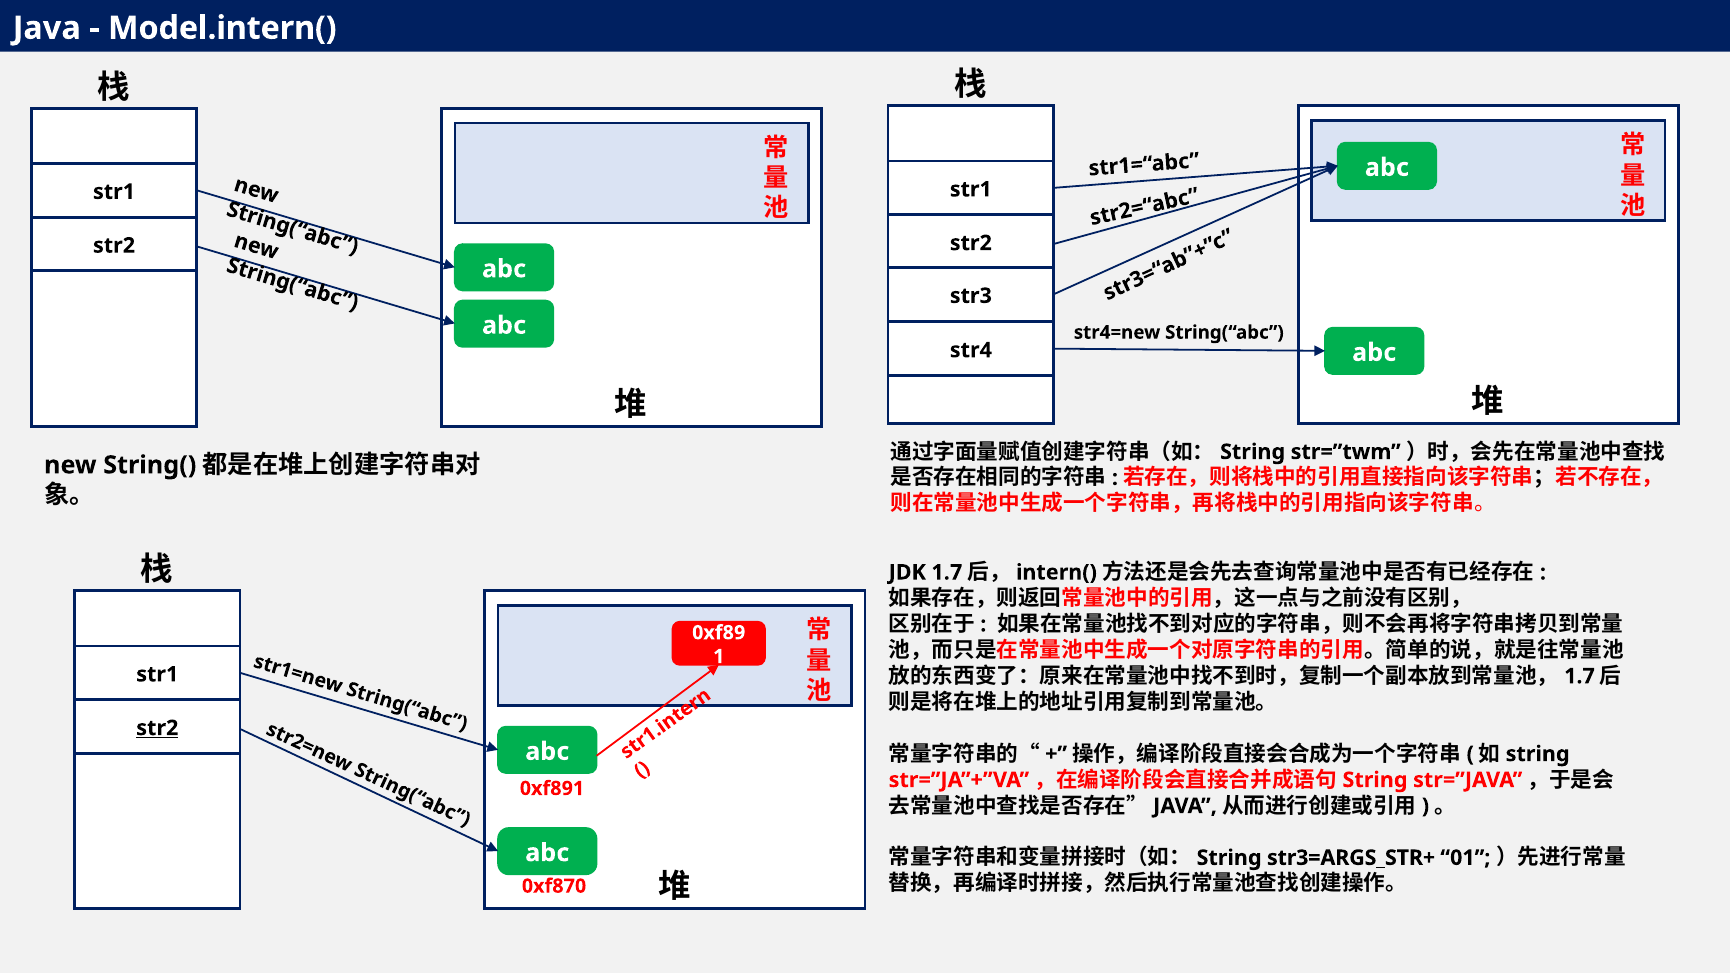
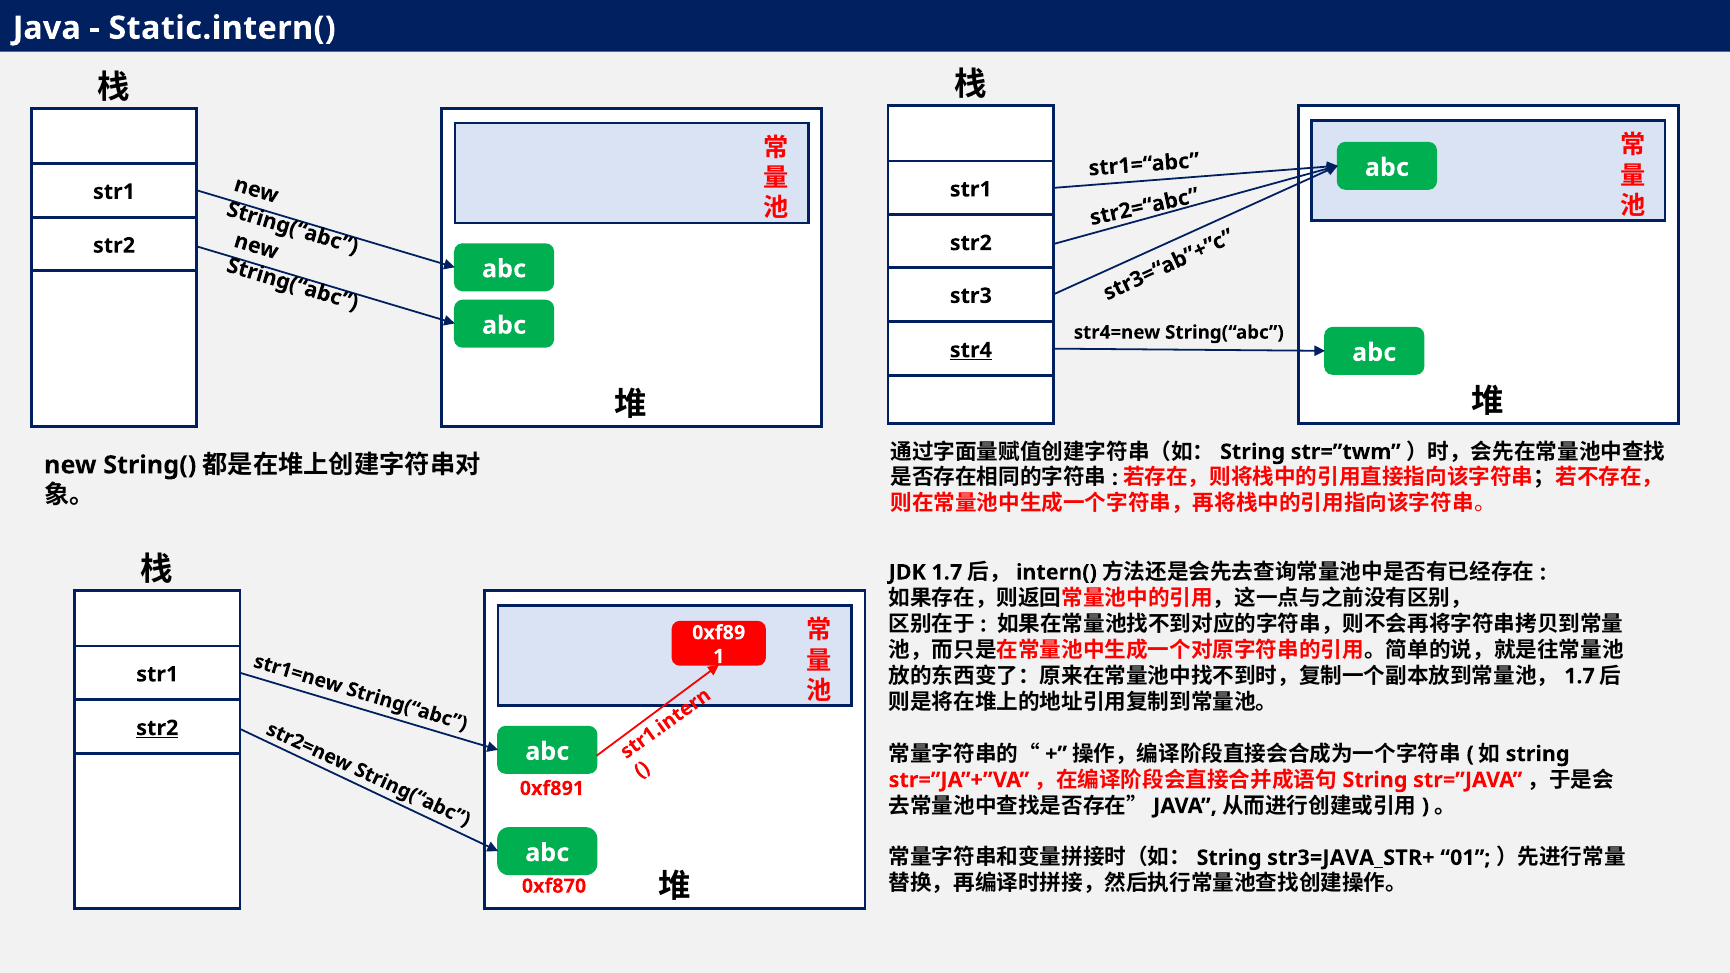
Model.intern(: Model.intern( -> Static.intern(
str4 underline: none -> present
str3=ARGS_STR+: str3=ARGS_STR+ -> str3=JAVA_STR+
